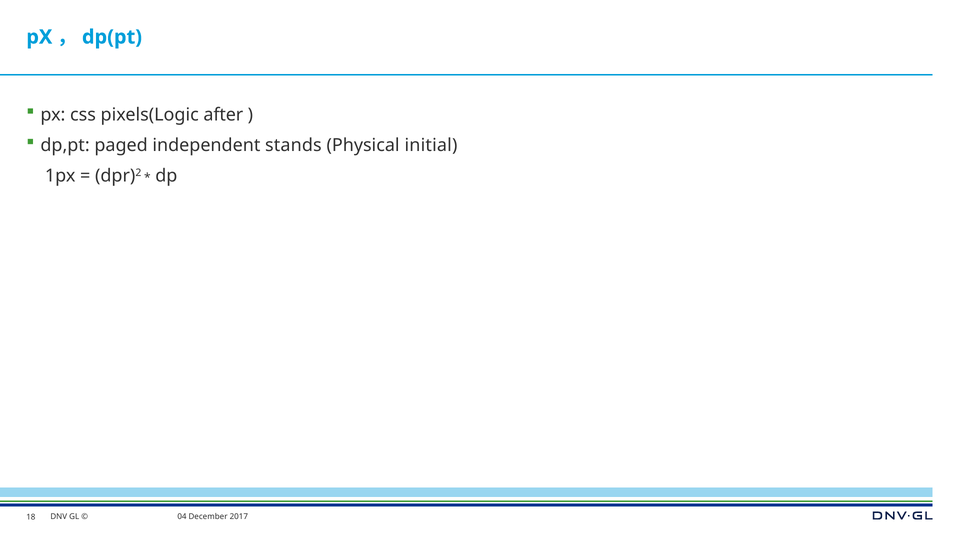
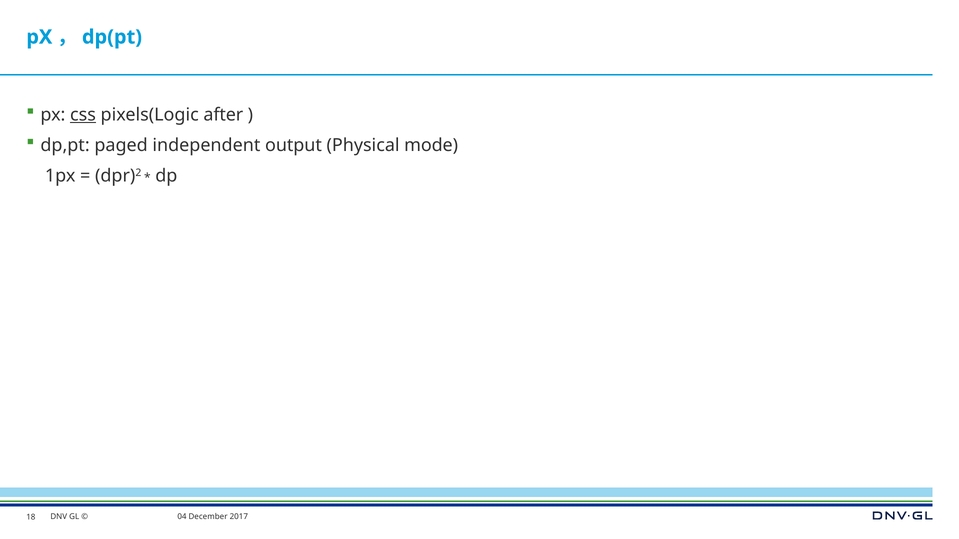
css underline: none -> present
stands: stands -> output
initial: initial -> mode
